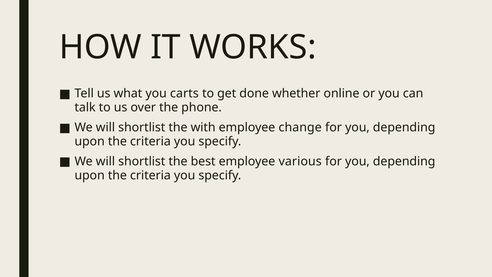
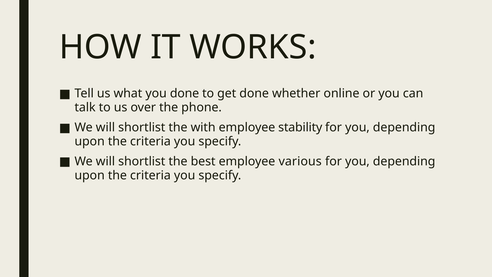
you carts: carts -> done
change: change -> stability
